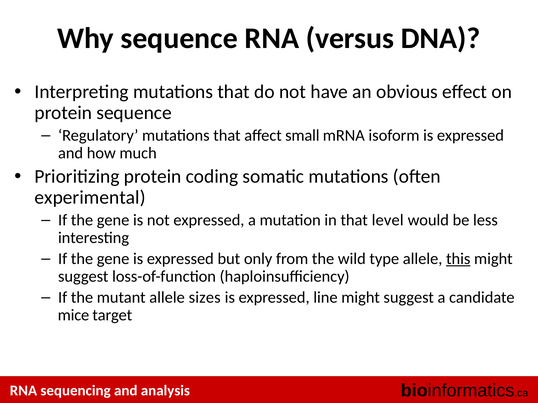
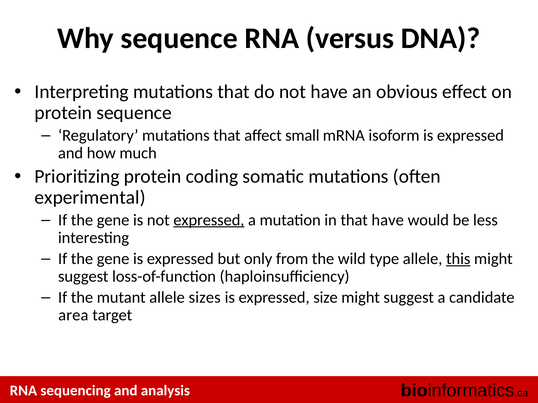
expressed at (209, 220) underline: none -> present
that level: level -> have
line: line -> size
mice: mice -> area
